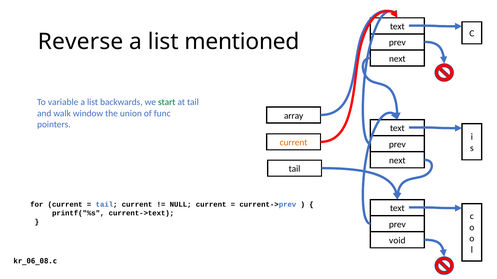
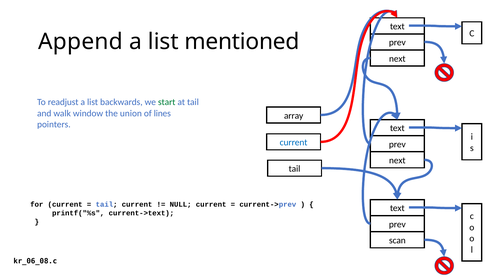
Reverse: Reverse -> Append
variable: variable -> readjust
func: func -> lines
current at (294, 143) colour: orange -> blue
void: void -> scan
